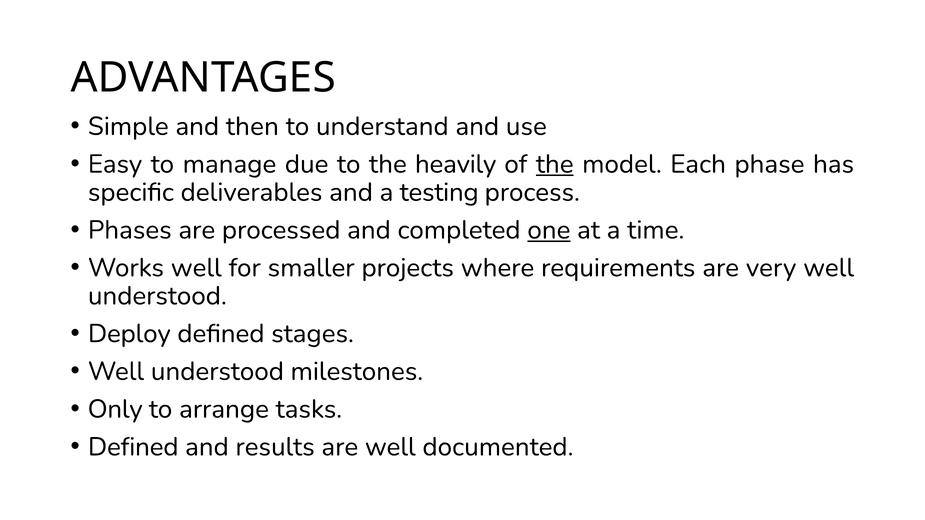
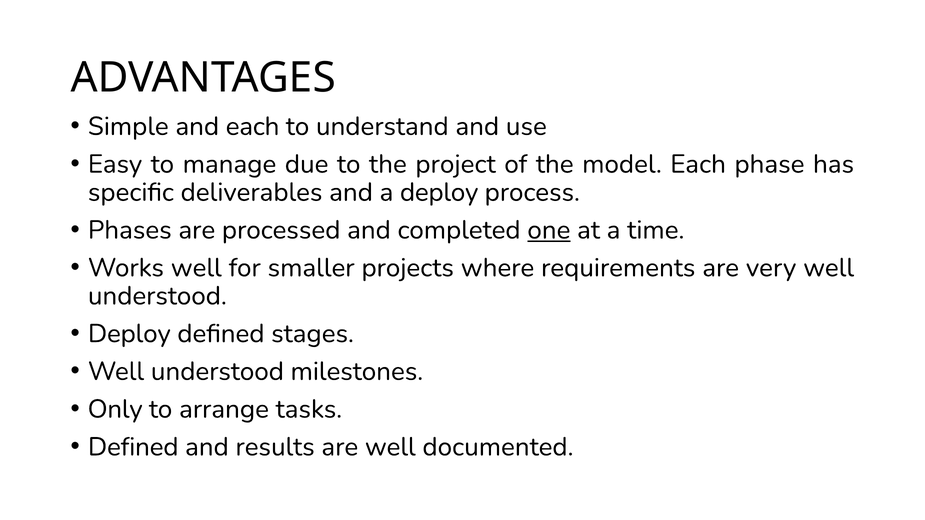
and then: then -> each
heavily: heavily -> project
the at (555, 164) underline: present -> none
a testing: testing -> deploy
